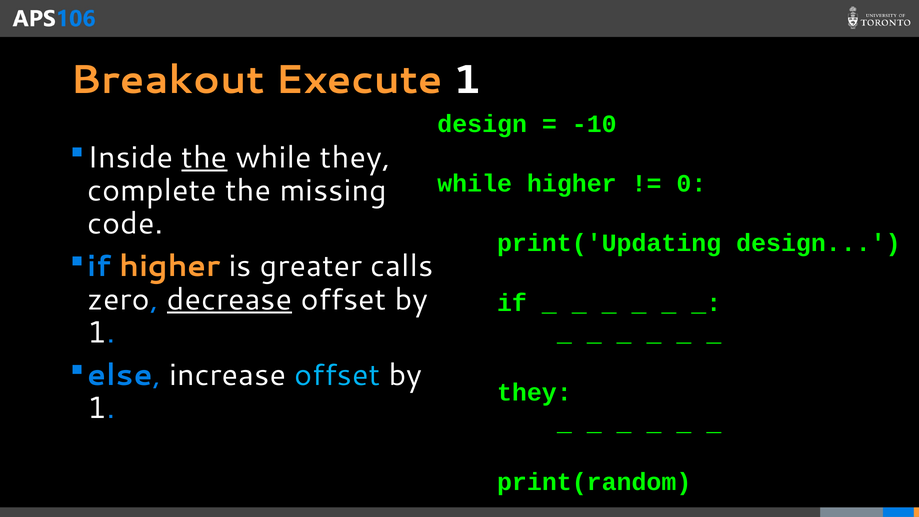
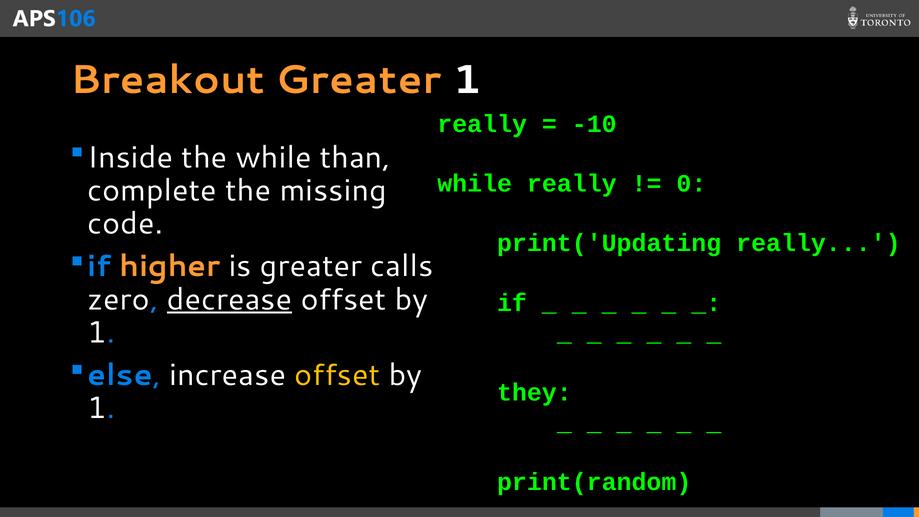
Breakout Execute: Execute -> Greater
design at (482, 124): design -> really
the at (204, 157) underline: present -> none
while they: they -> than
while higher: higher -> really
print('Updating design: design -> really
offset at (337, 375) colour: light blue -> yellow
